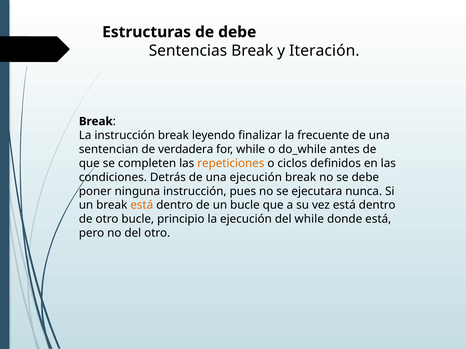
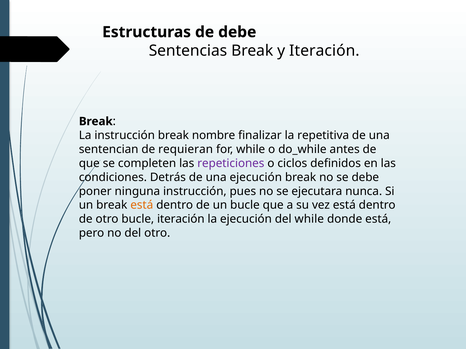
leyendo: leyendo -> nombre
frecuente: frecuente -> repetitiva
verdadera: verdadera -> requieran
repeticiones colour: orange -> purple
bucle principio: principio -> iteración
